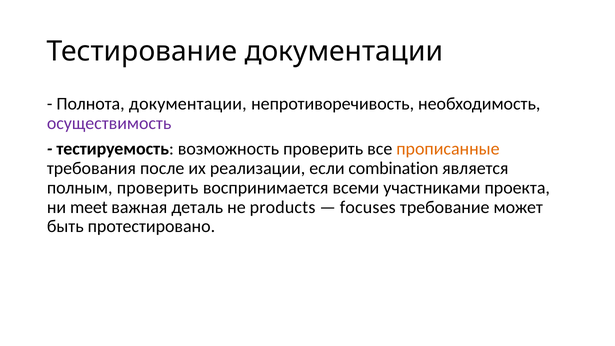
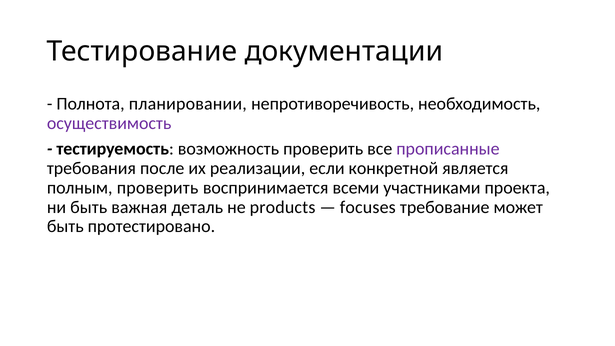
Полнота документации: документации -> планировании
прописанные colour: orange -> purple
combination: combination -> конкретной
ни meet: meet -> быть
